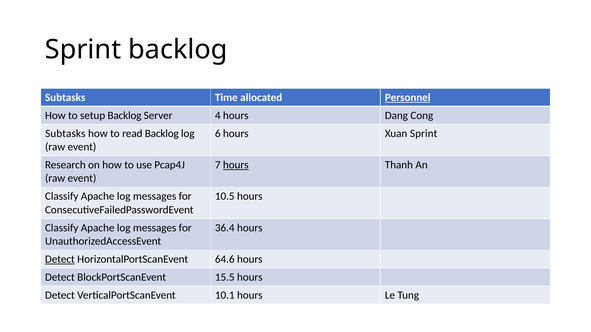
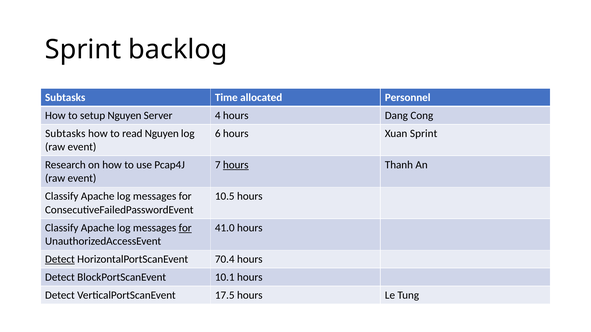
Personnel underline: present -> none
setup Backlog: Backlog -> Nguyen
read Backlog: Backlog -> Nguyen
for at (185, 228) underline: none -> present
36.4: 36.4 -> 41.0
64.6: 64.6 -> 70.4
15.5: 15.5 -> 10.1
10.1: 10.1 -> 17.5
